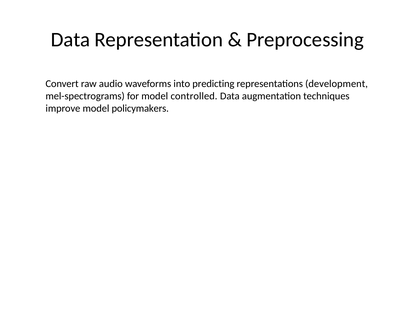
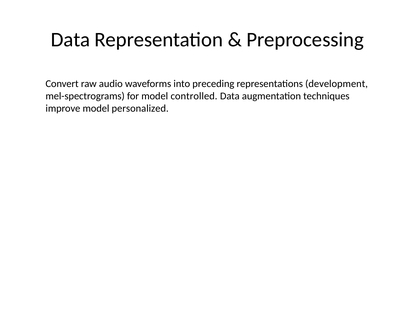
predicting: predicting -> preceding
policymakers: policymakers -> personalized
